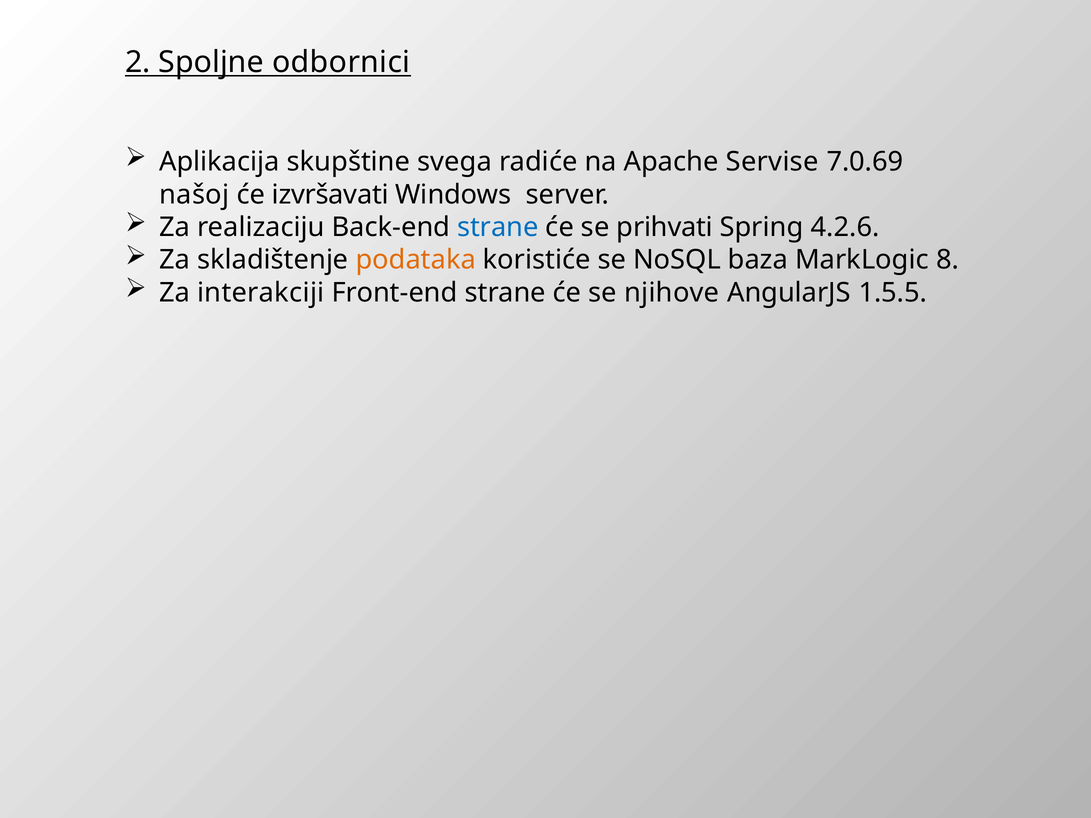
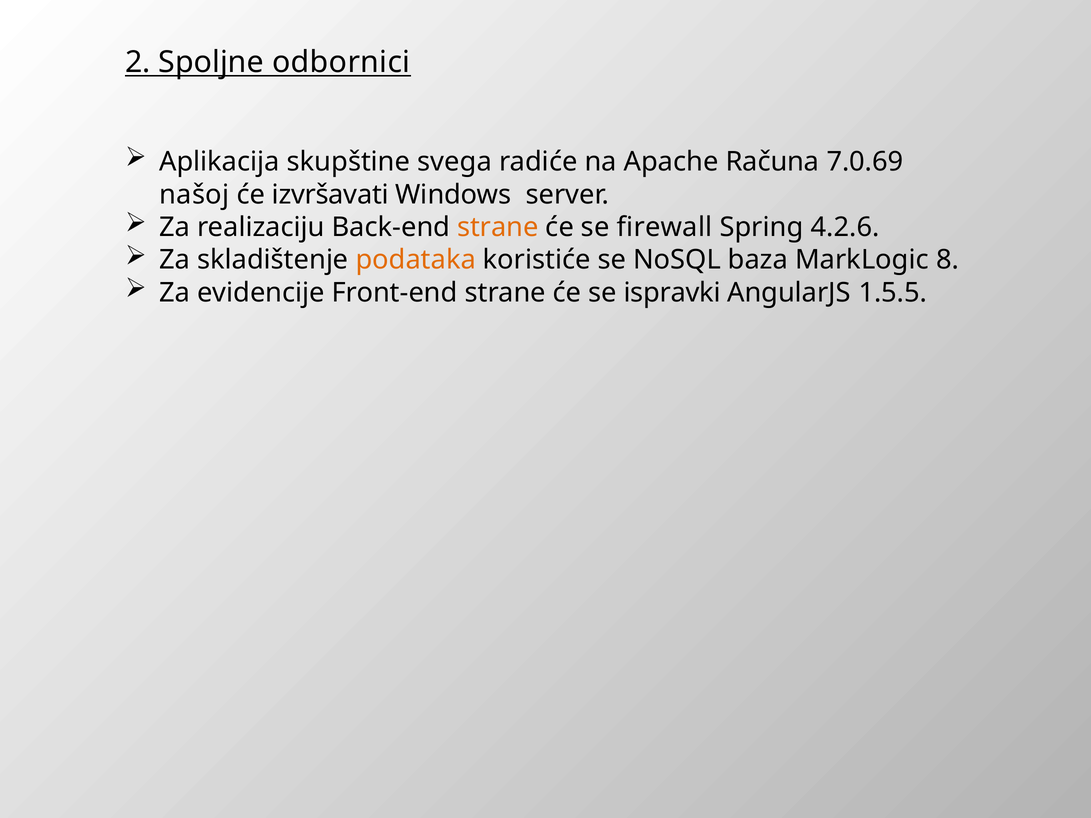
Servise: Servise -> Računa
strane at (498, 227) colour: blue -> orange
prihvati: prihvati -> firewall
interakciji: interakciji -> evidencije
njihove: njihove -> ispravki
